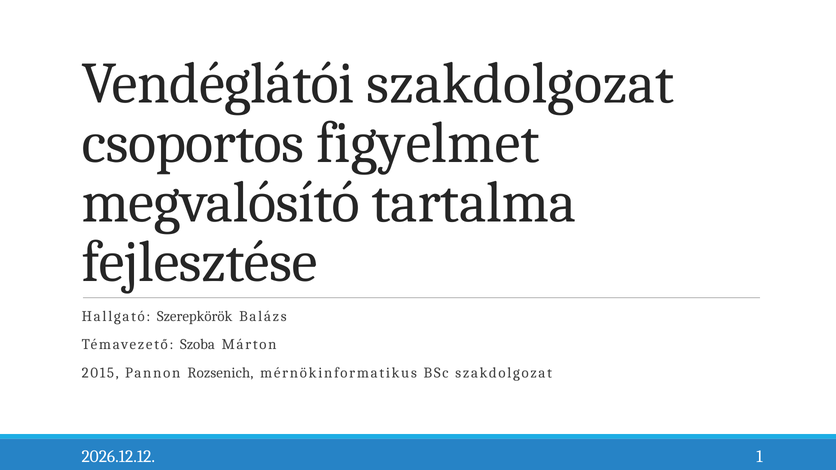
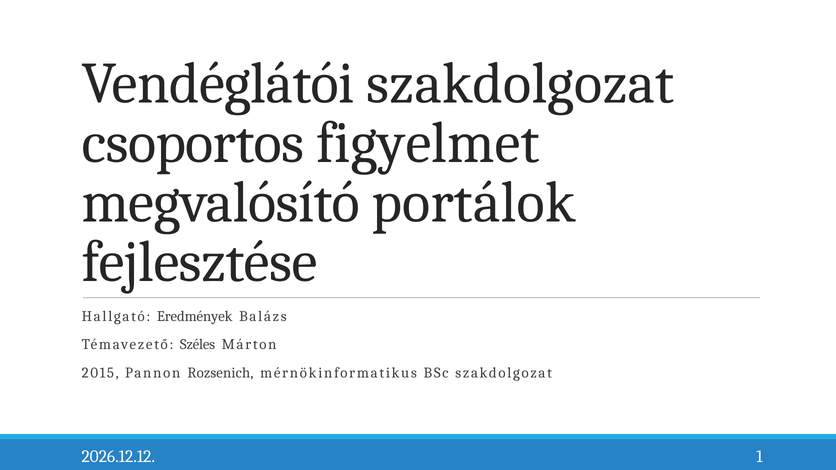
tartalma: tartalma -> portálok
Szerepkörök: Szerepkörök -> Eredmények
Szoba: Szoba -> Széles
